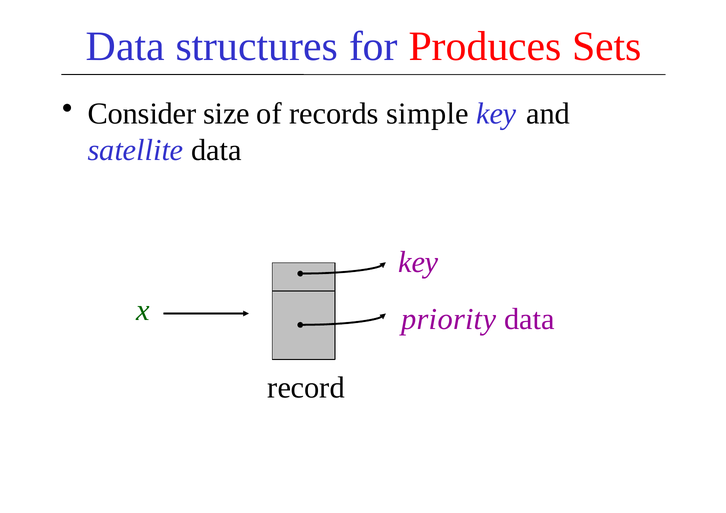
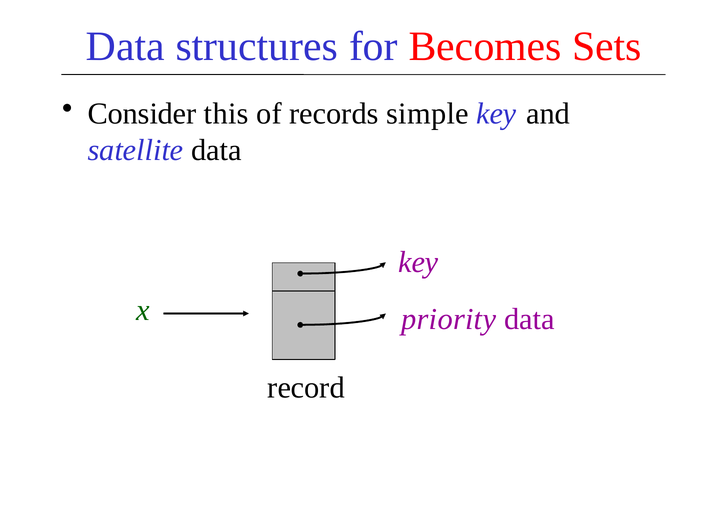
Produces: Produces -> Becomes
size: size -> this
